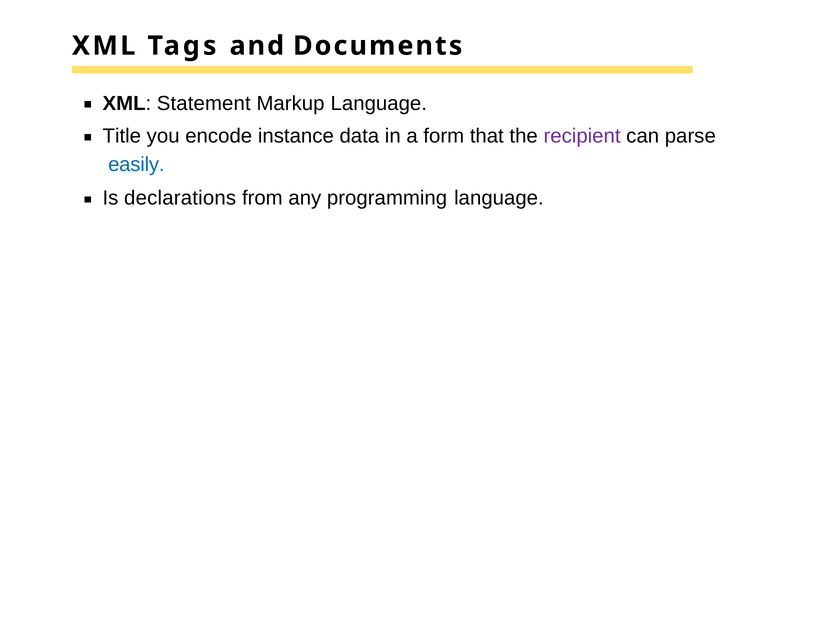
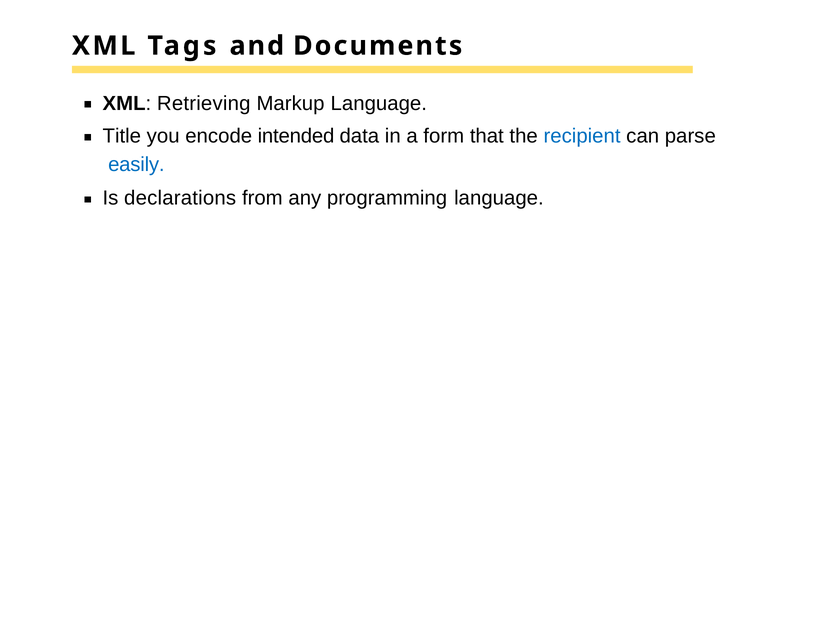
Statement: Statement -> Retrieving
instance: instance -> intended
recipient colour: purple -> blue
